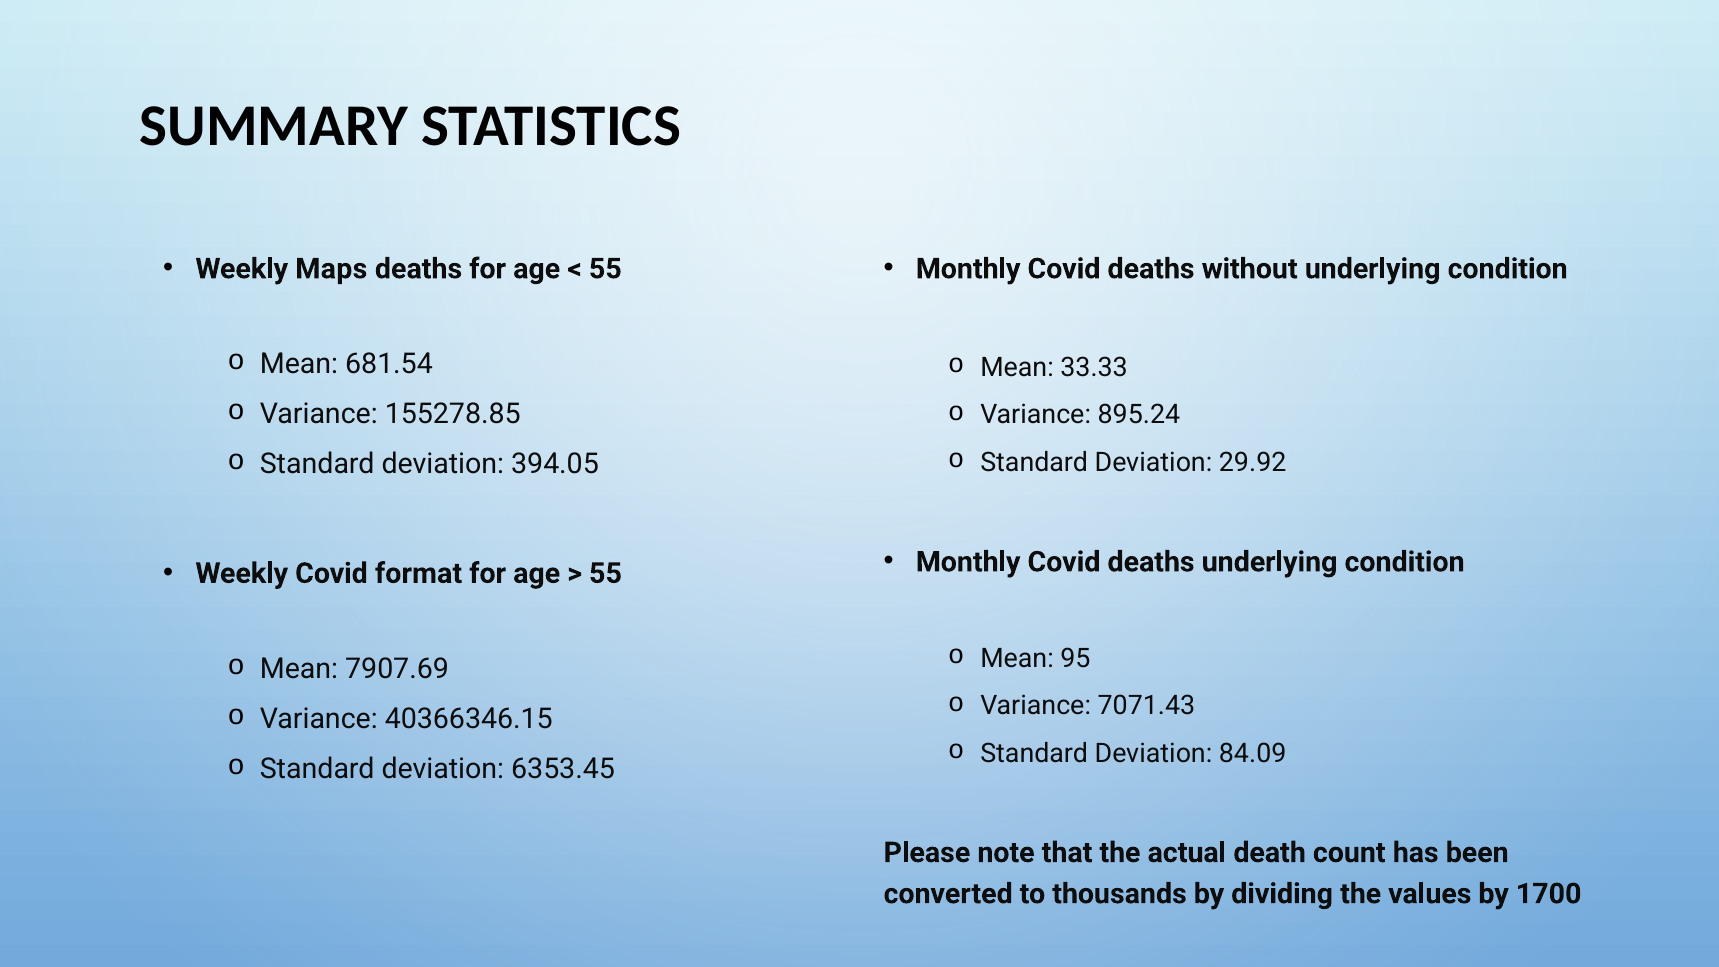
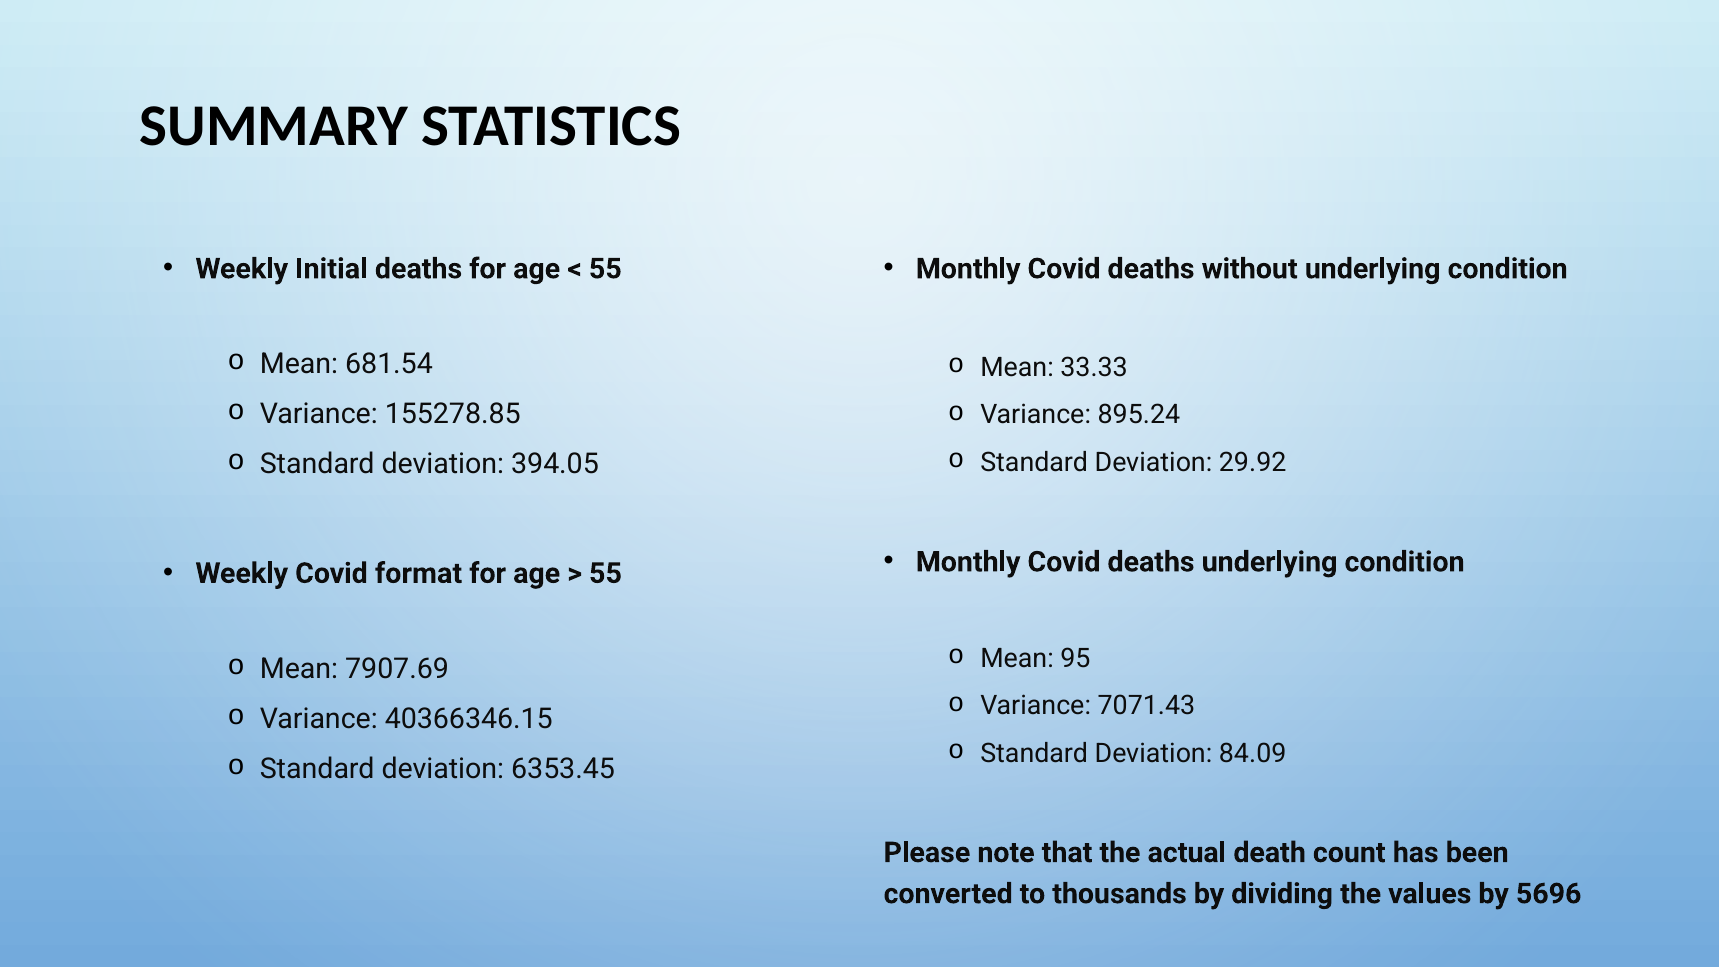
Maps: Maps -> Initial
1700: 1700 -> 5696
